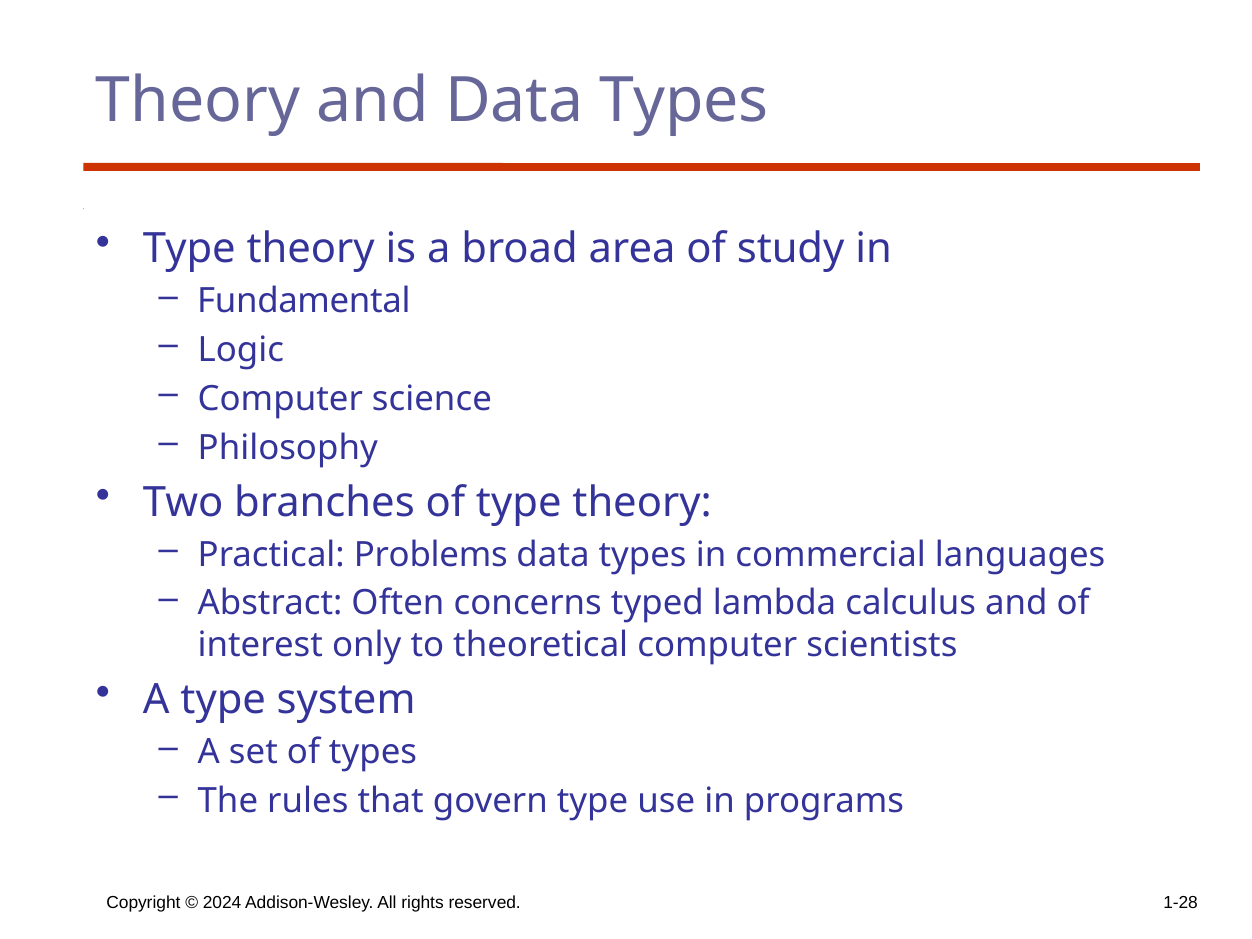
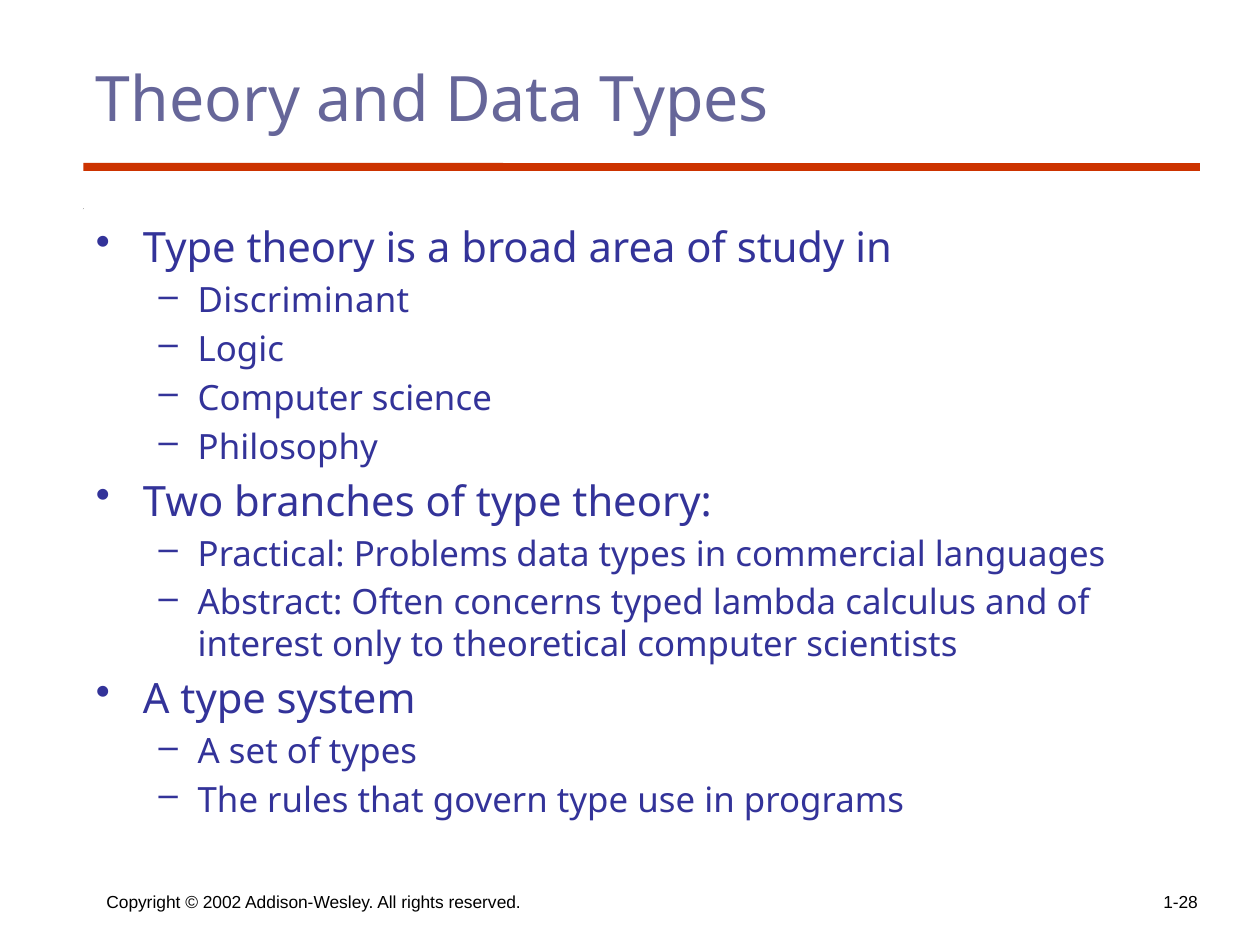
Fundamental: Fundamental -> Discriminant
2024: 2024 -> 2002
